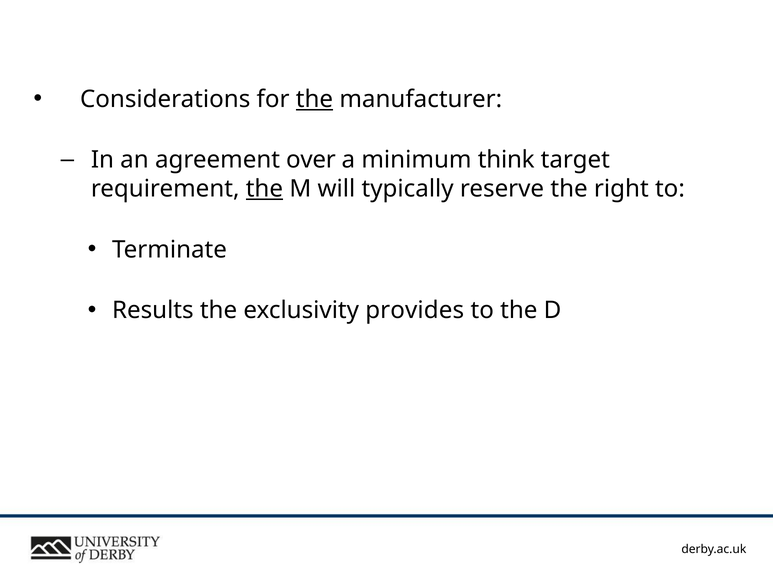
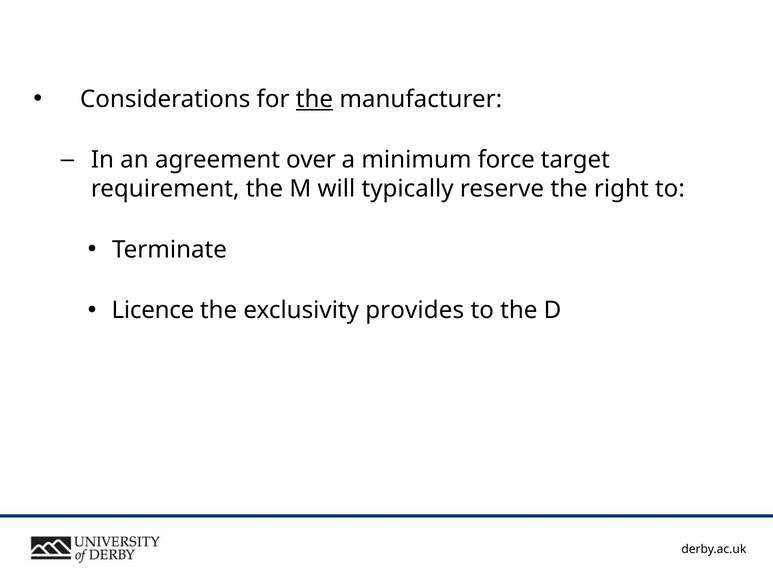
think: think -> force
the at (264, 189) underline: present -> none
Results: Results -> Licence
